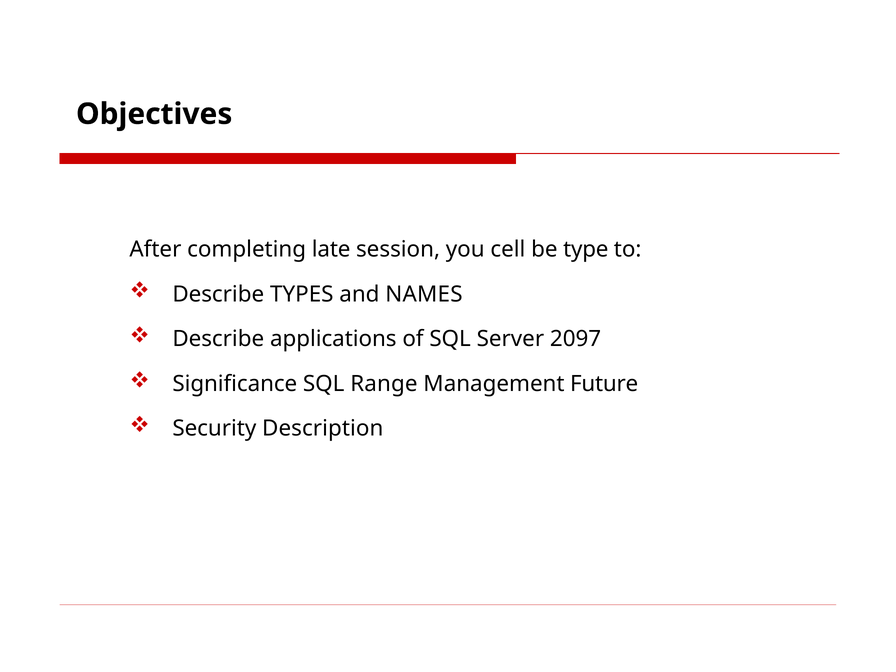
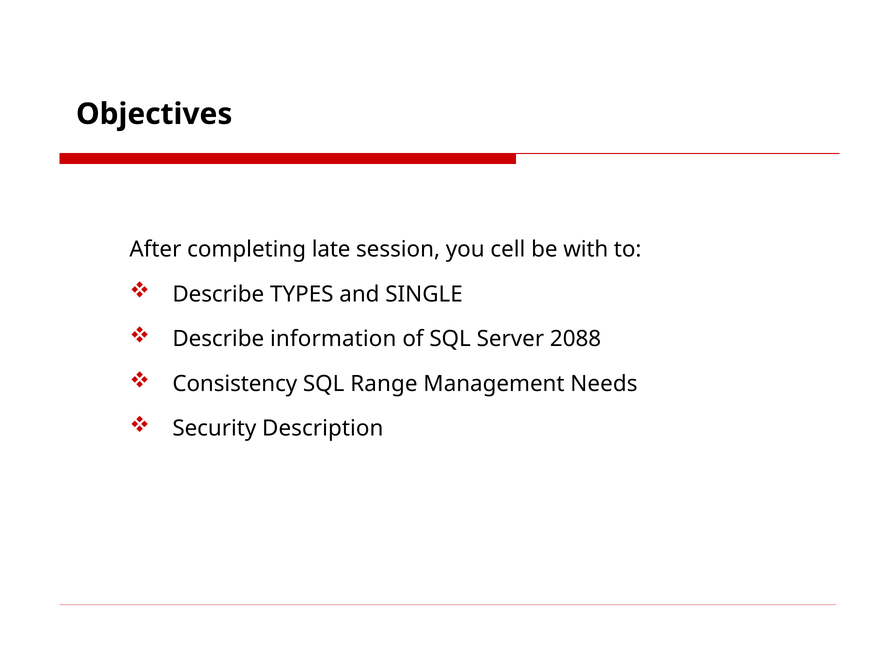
type: type -> with
NAMES: NAMES -> SINGLE
applications: applications -> information
2097: 2097 -> 2088
Significance: Significance -> Consistency
Future: Future -> Needs
